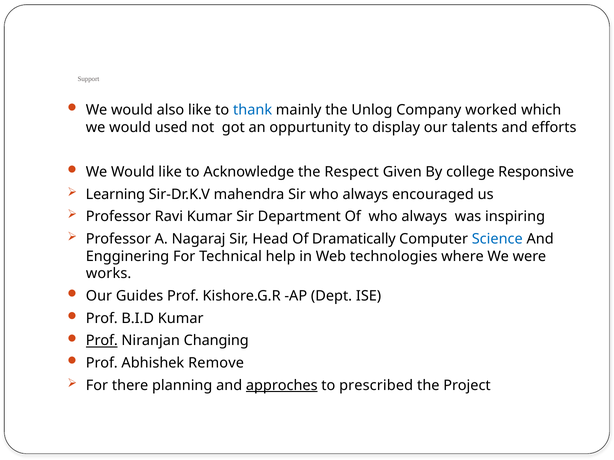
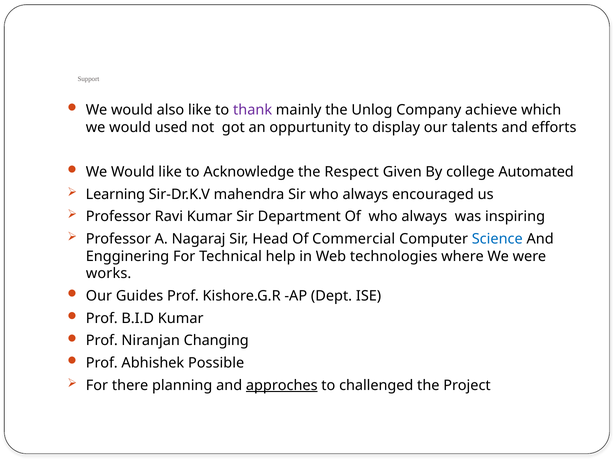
thank colour: blue -> purple
worked: worked -> achieve
Responsive: Responsive -> Automated
Dramatically: Dramatically -> Commercial
Prof at (102, 341) underline: present -> none
Remove: Remove -> Possible
prescribed: prescribed -> challenged
